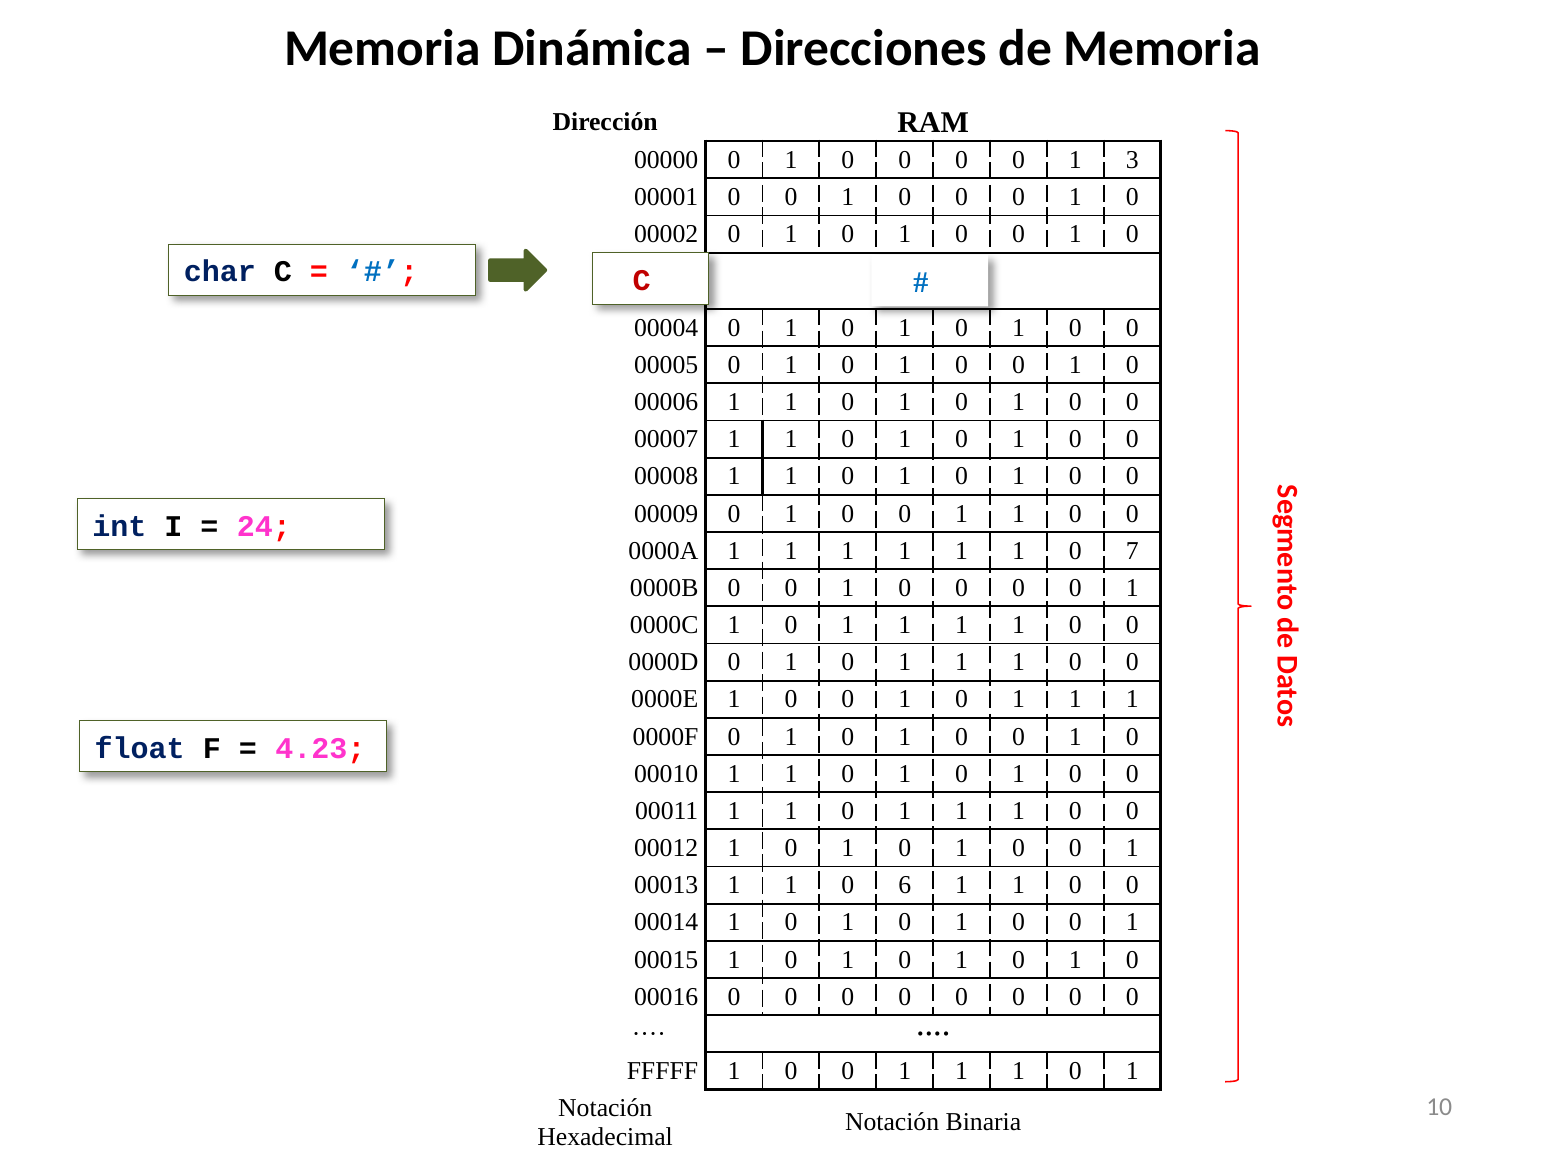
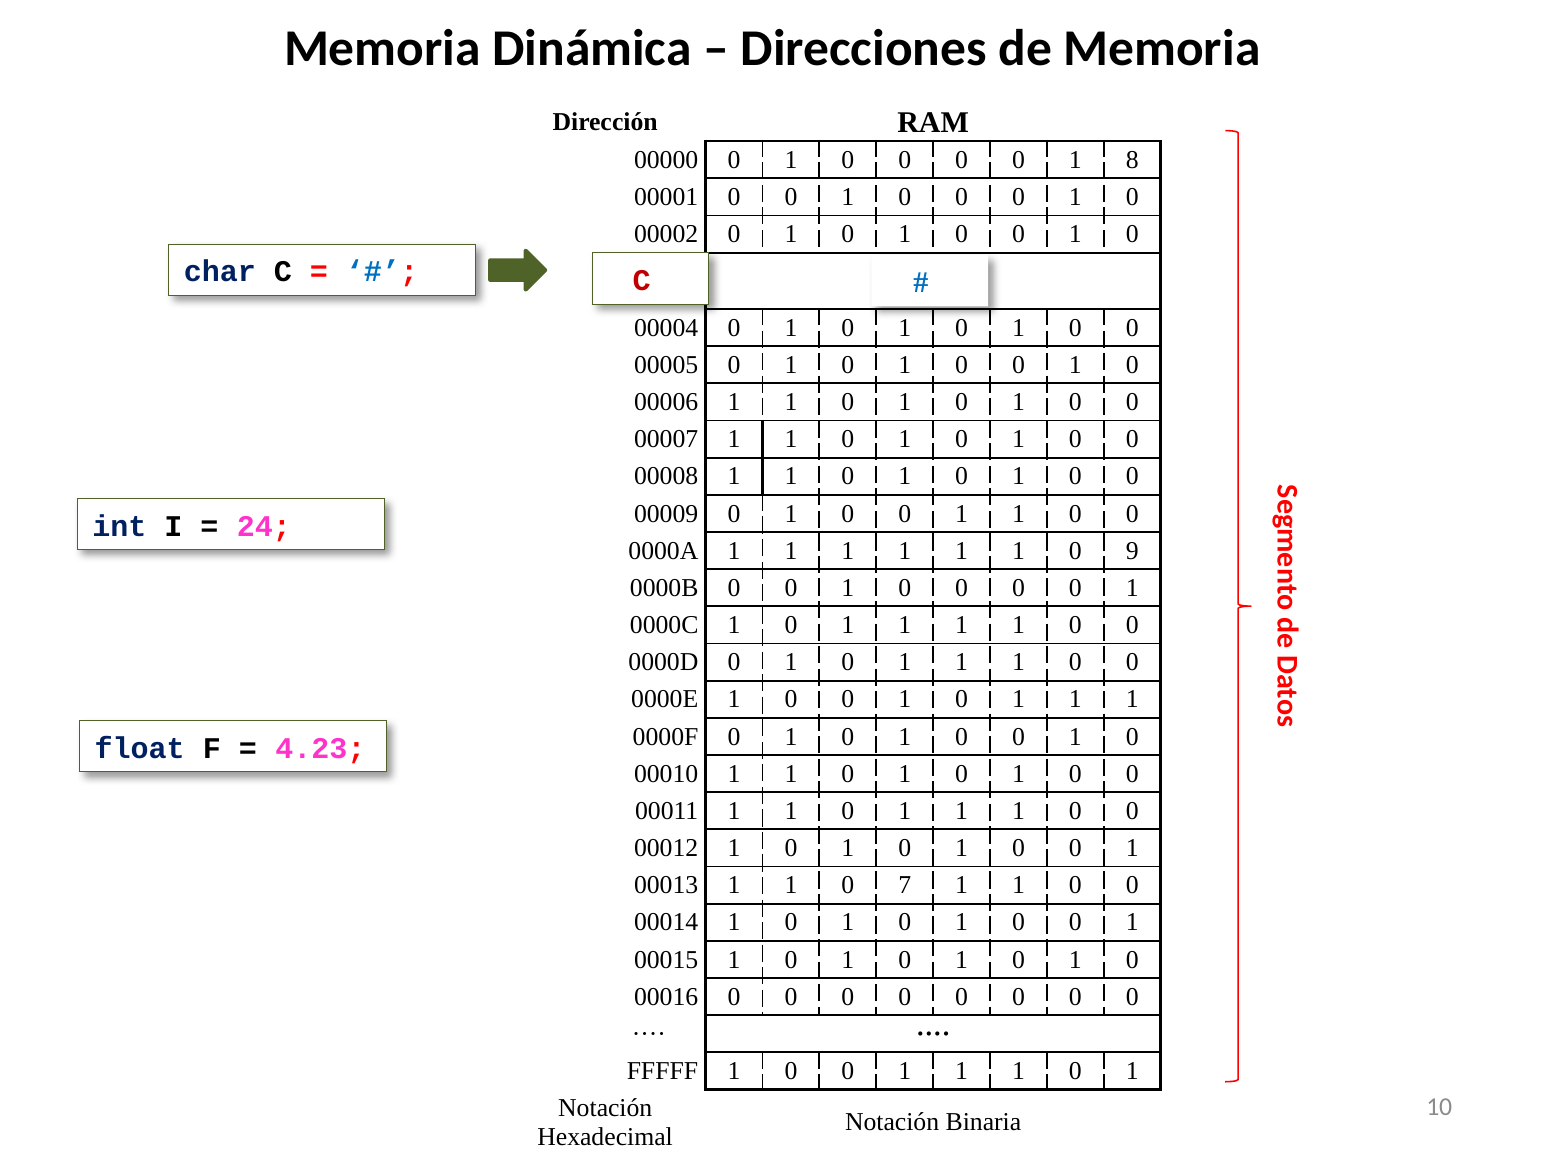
3: 3 -> 8
7: 7 -> 9
6: 6 -> 7
